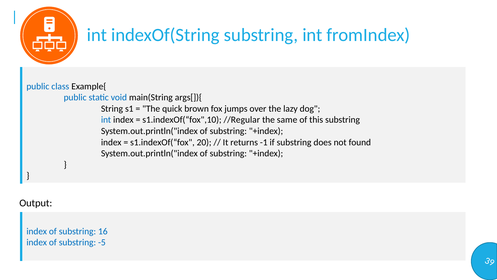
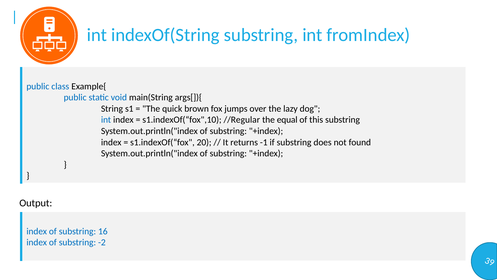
same: same -> equal
-5: -5 -> -2
